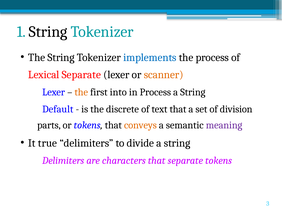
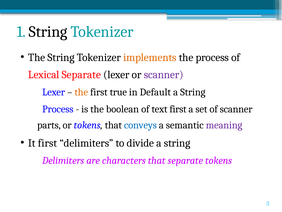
implements colour: blue -> orange
scanner at (164, 74) colour: orange -> purple
into: into -> true
in Process: Process -> Default
Default at (58, 109): Default -> Process
discrete: discrete -> boolean
text that: that -> first
of division: division -> scanner
conveys colour: orange -> blue
It true: true -> first
